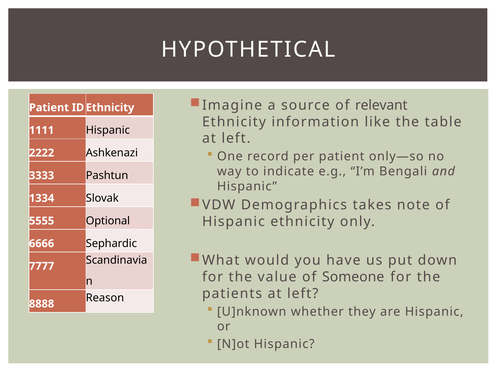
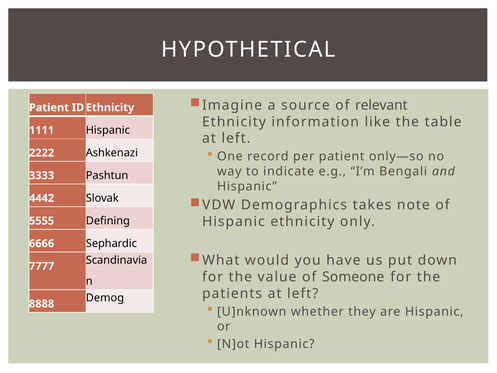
1334: 1334 -> 4442
Optional: Optional -> Defining
Reason: Reason -> Demog
